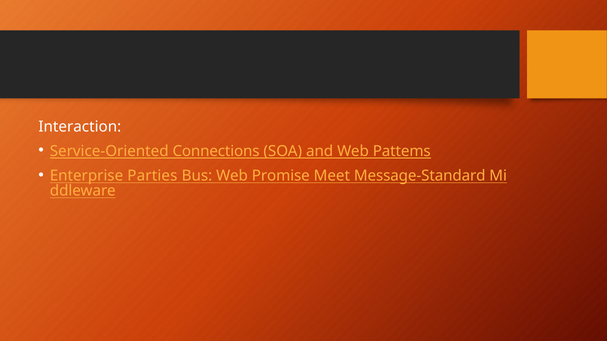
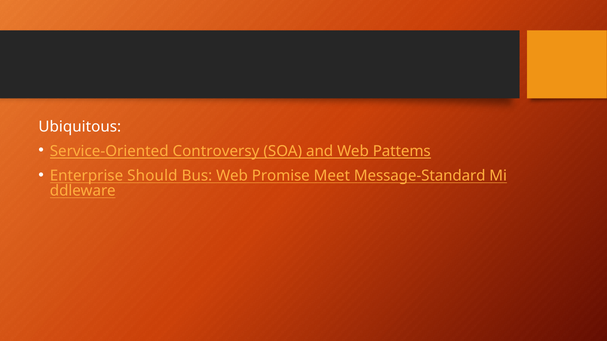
Interaction: Interaction -> Ubiquitous
Connections: Connections -> Controversy
Parties: Parties -> Should
